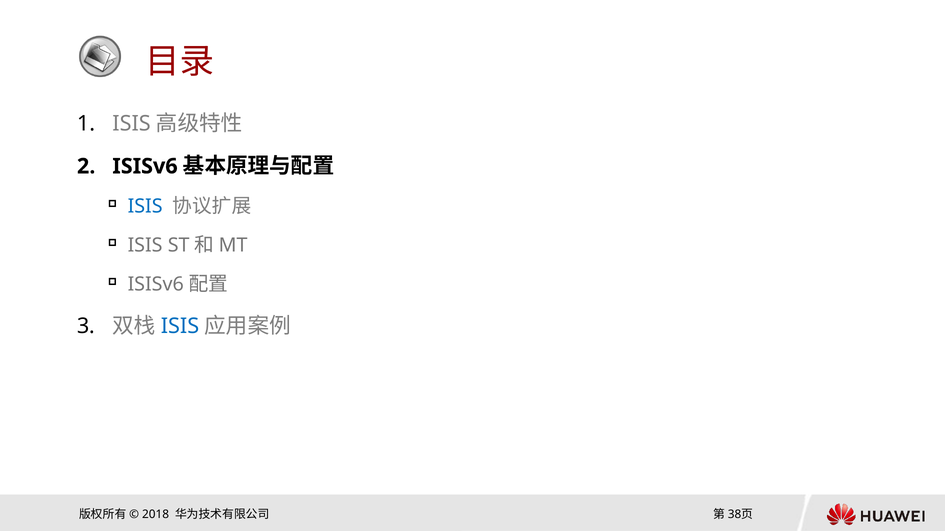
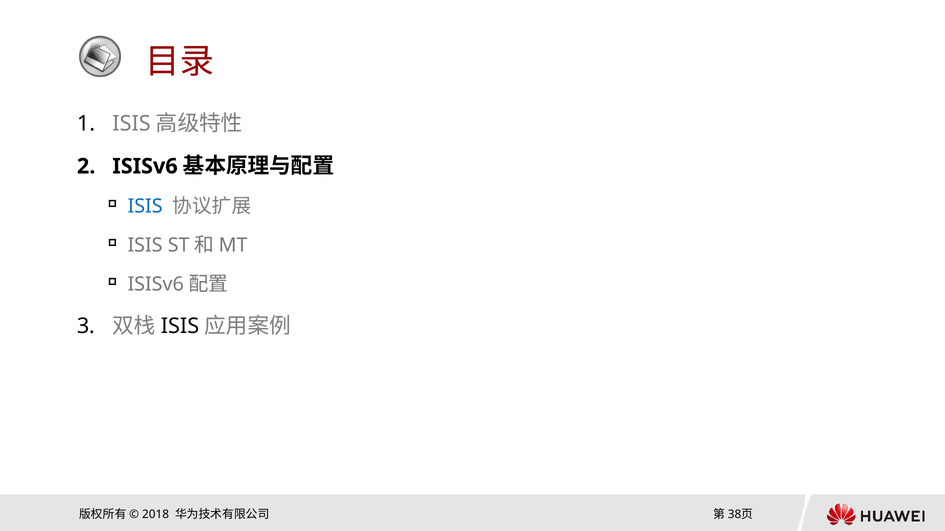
ISIS at (180, 326) colour: blue -> black
